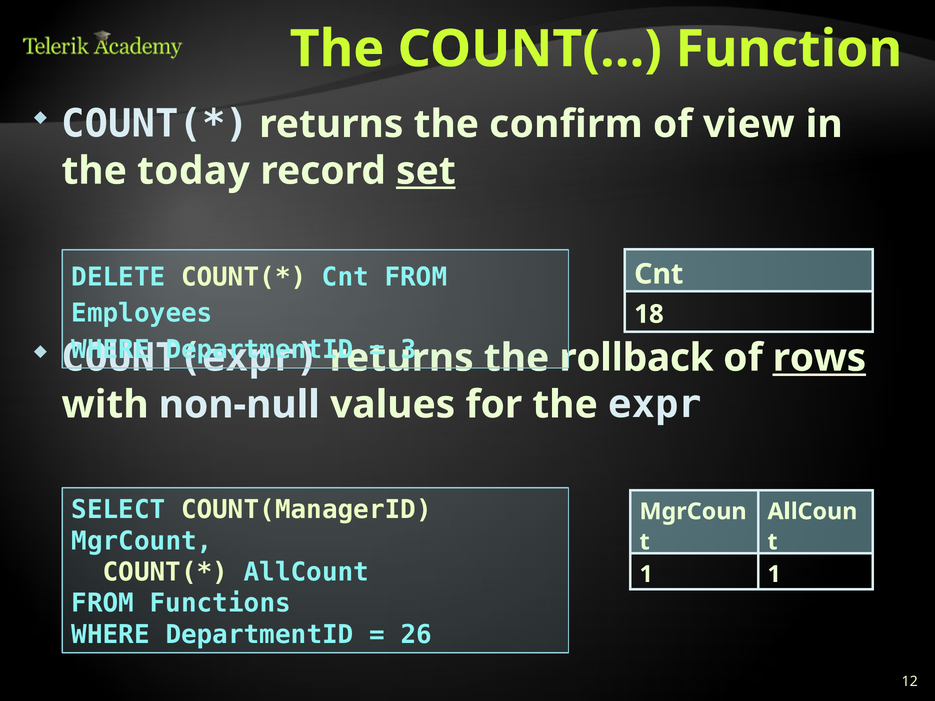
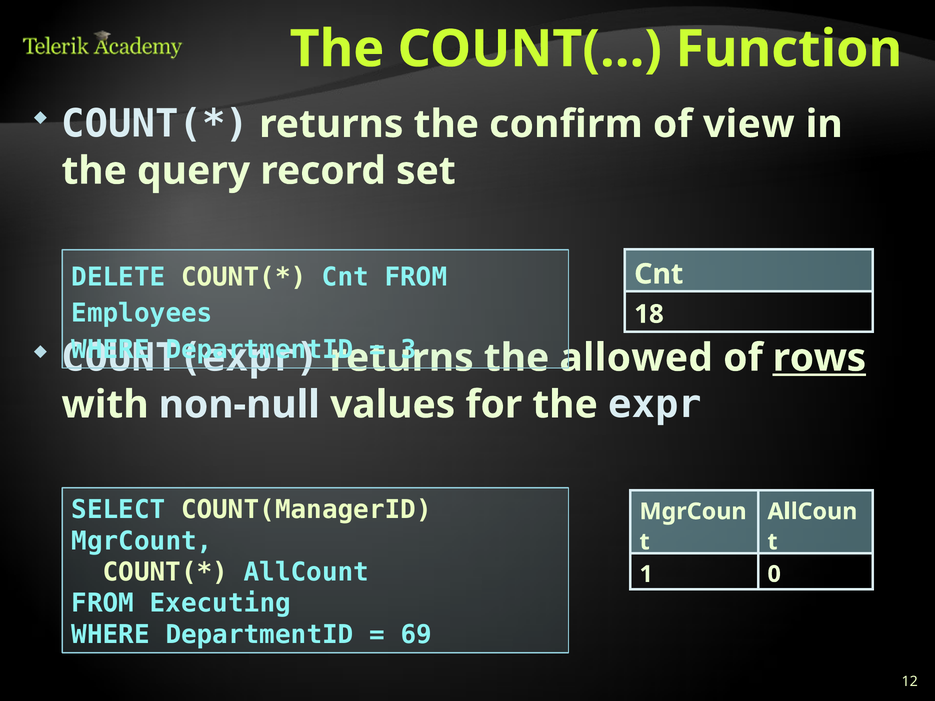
today: today -> query
set underline: present -> none
rollback: rollback -> allowed
1 1: 1 -> 0
Functions: Functions -> Executing
26: 26 -> 69
